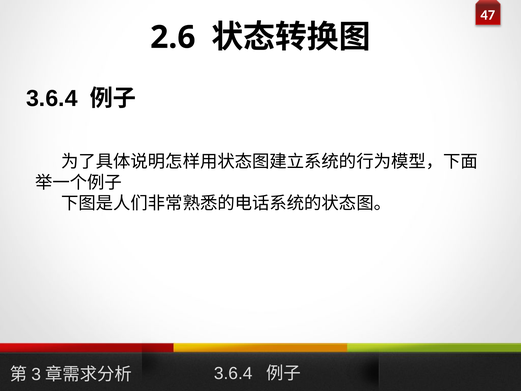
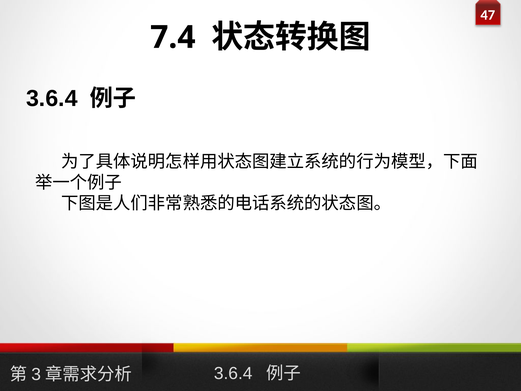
2.6: 2.6 -> 7.4
